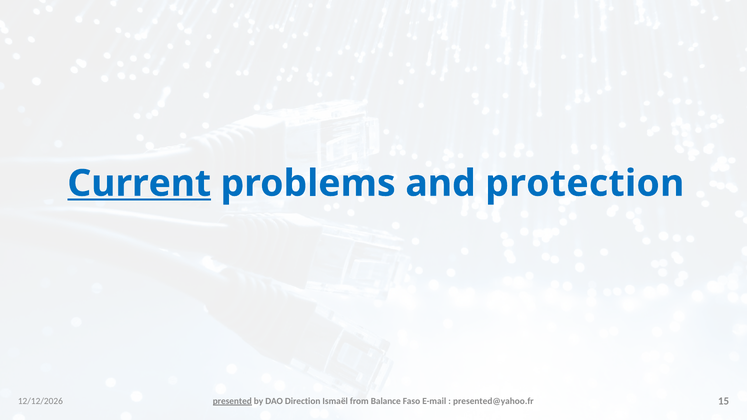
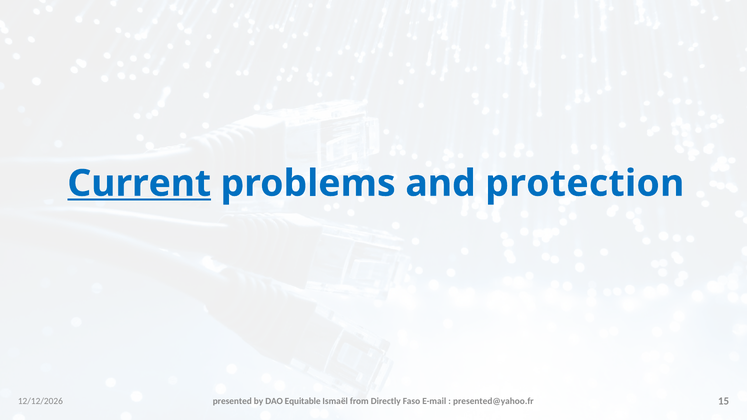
presented underline: present -> none
Direction: Direction -> Equitable
Balance: Balance -> Directly
